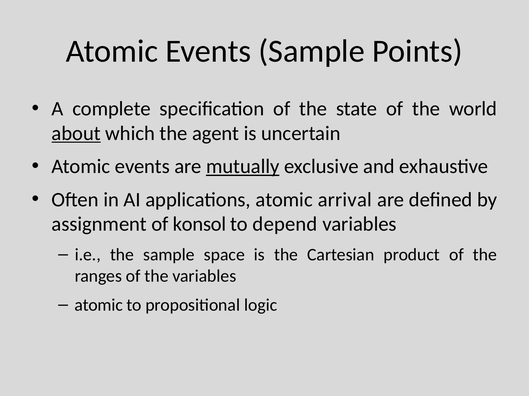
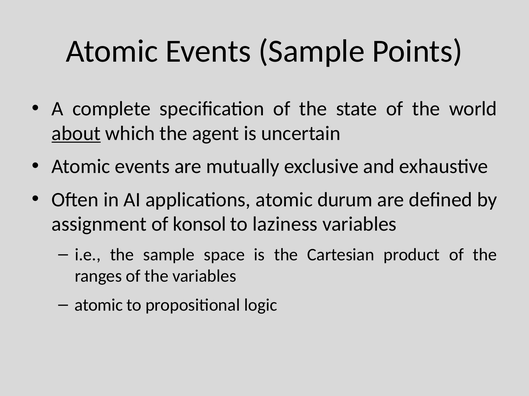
mutually underline: present -> none
arrival: arrival -> durum
depend: depend -> laziness
